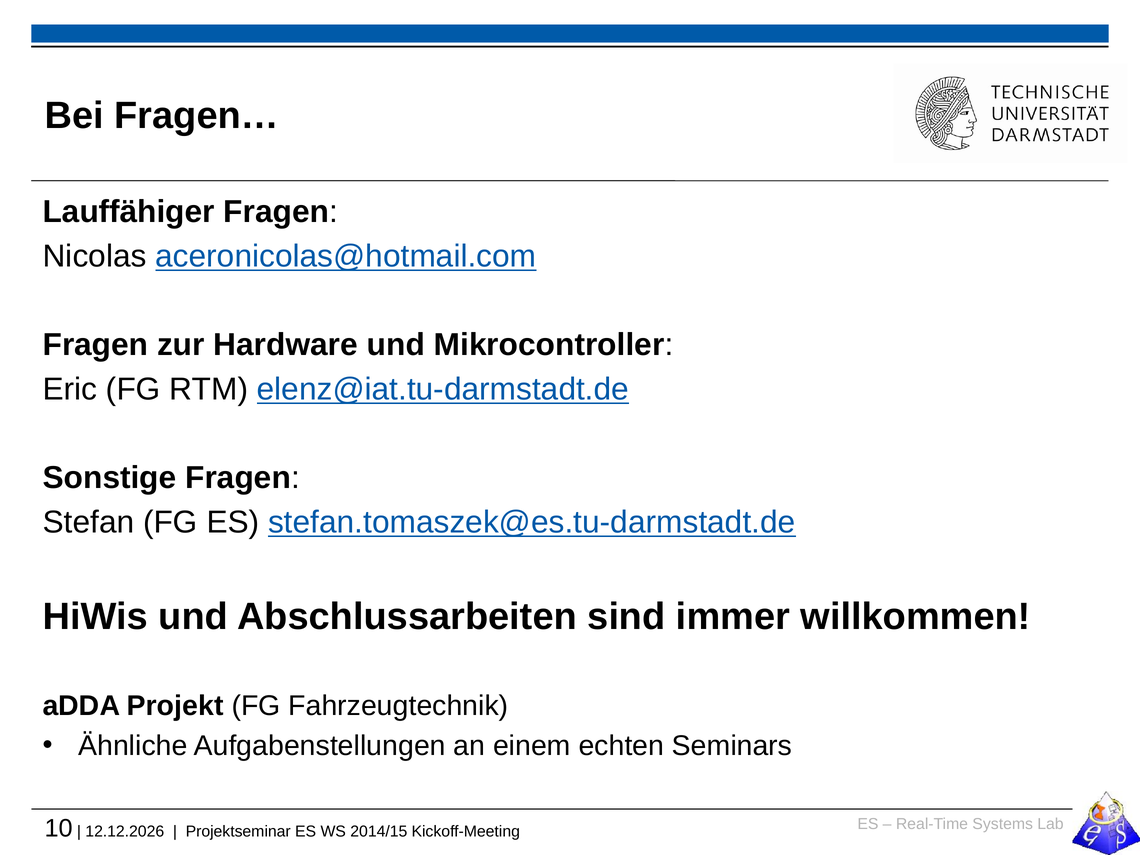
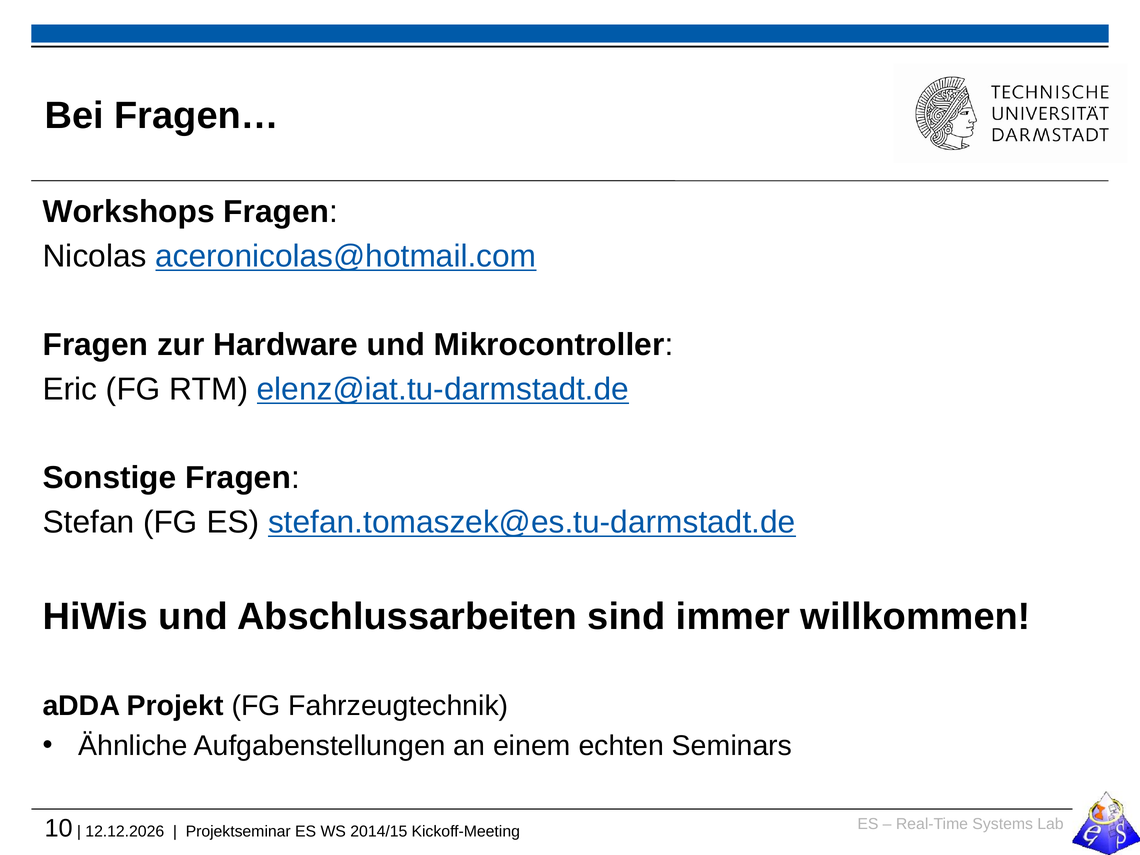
Lauffähiger: Lauffähiger -> Workshops
